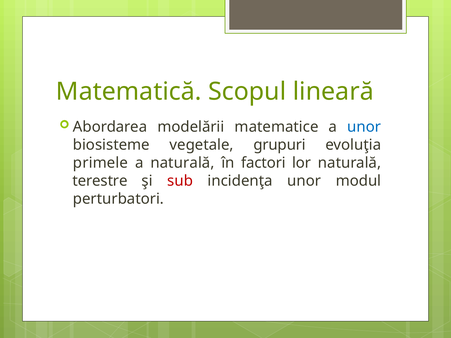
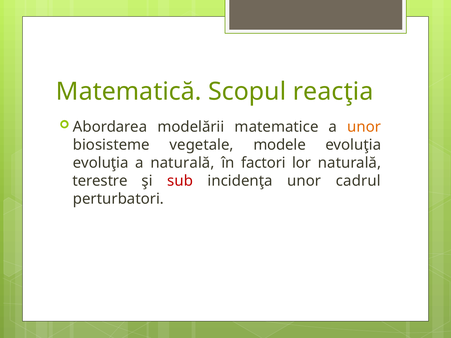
lineară: lineară -> reacţia
unor at (364, 127) colour: blue -> orange
grupuri: grupuri -> modele
primele at (101, 163): primele -> evoluţia
modul: modul -> cadrul
